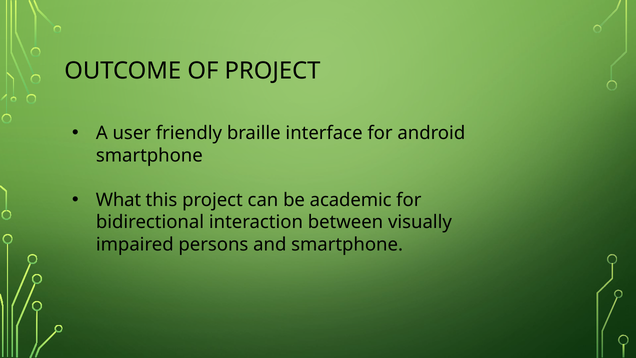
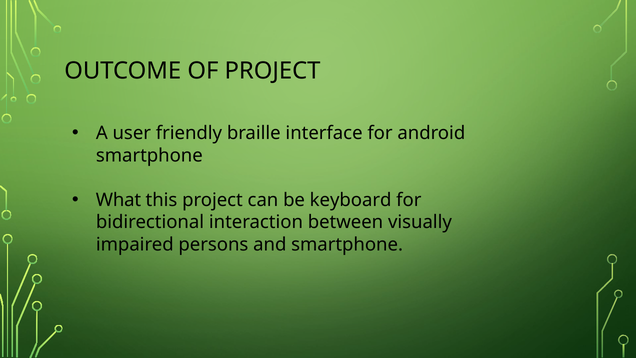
academic: academic -> keyboard
